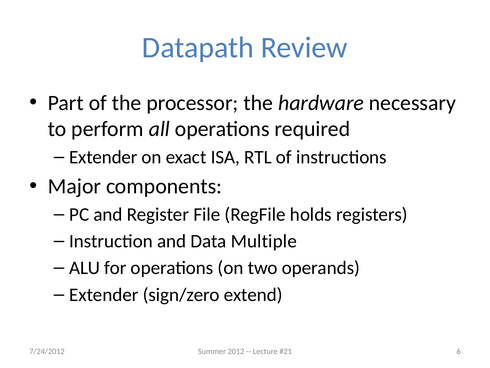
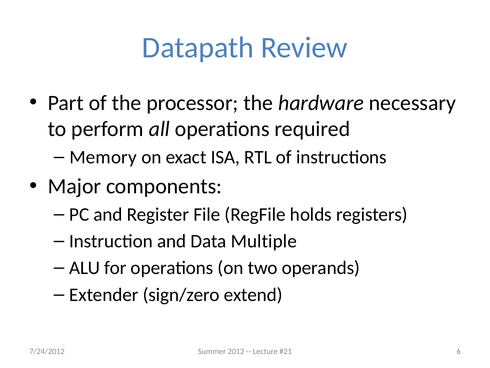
Extender at (103, 157): Extender -> Memory
